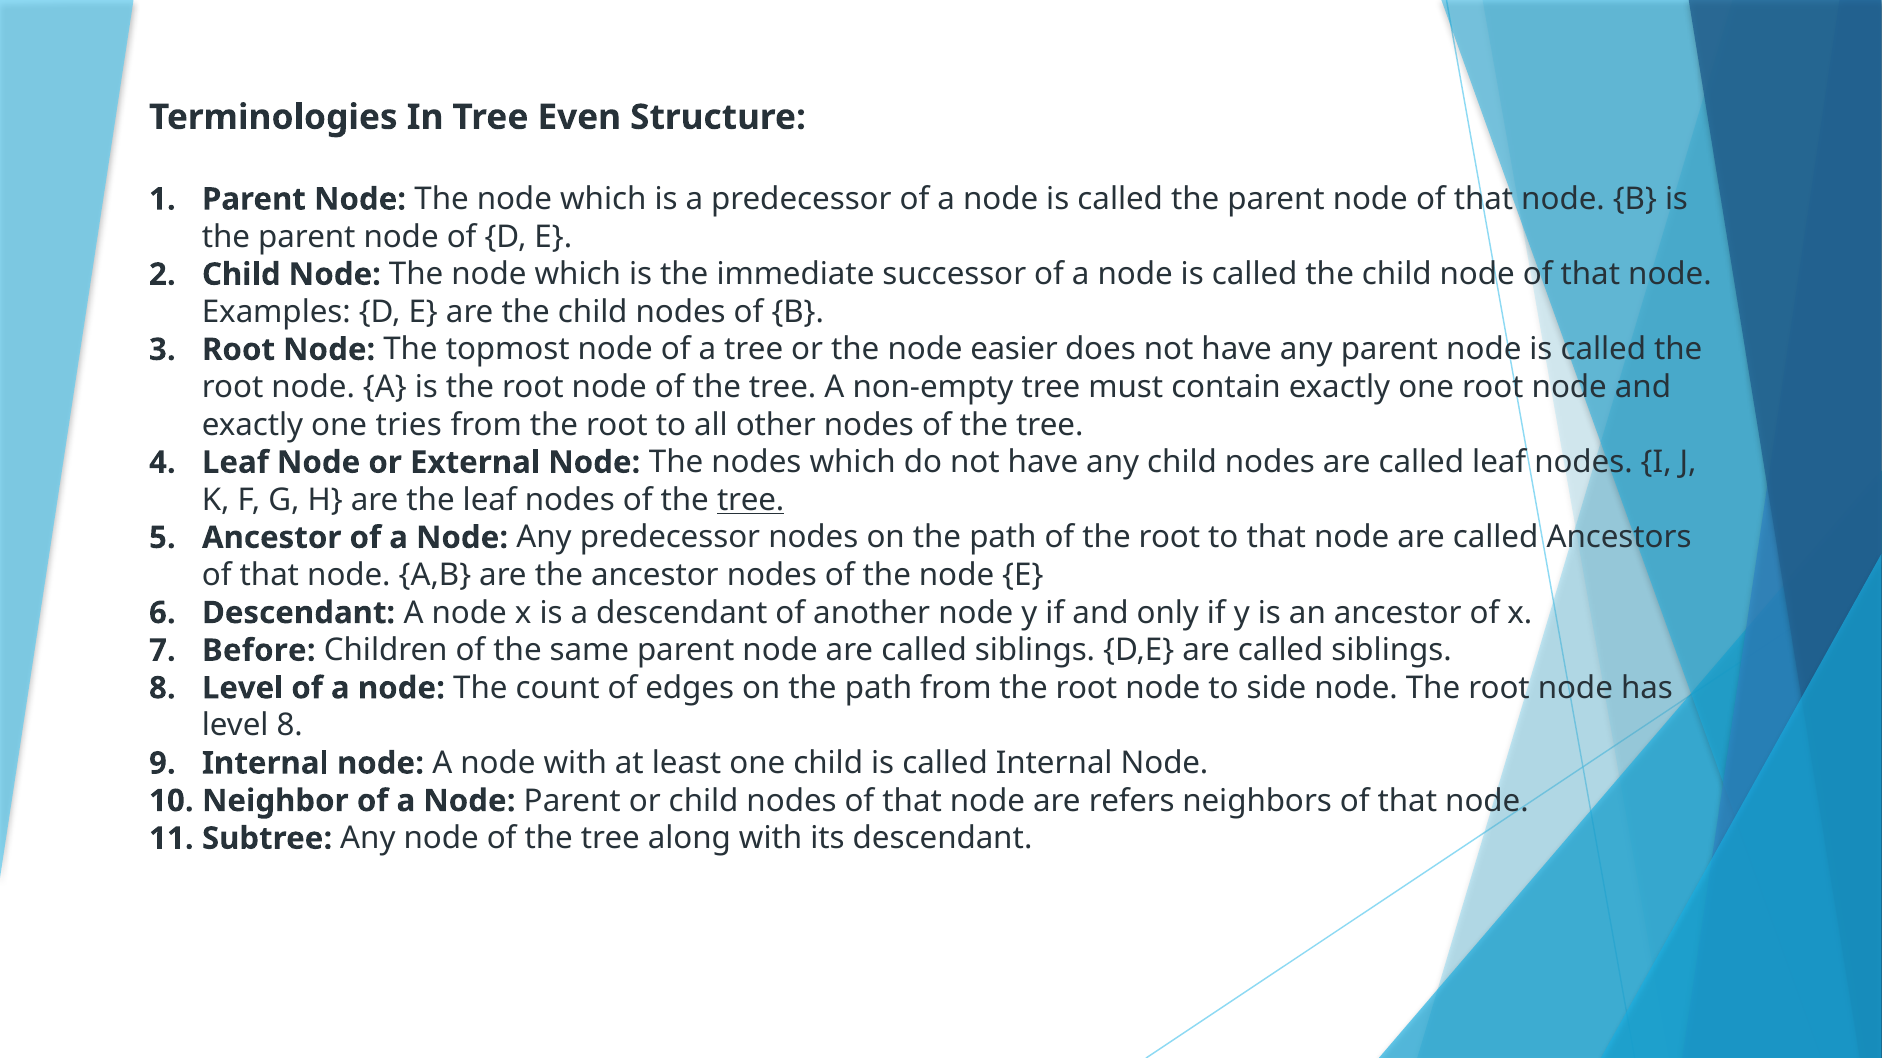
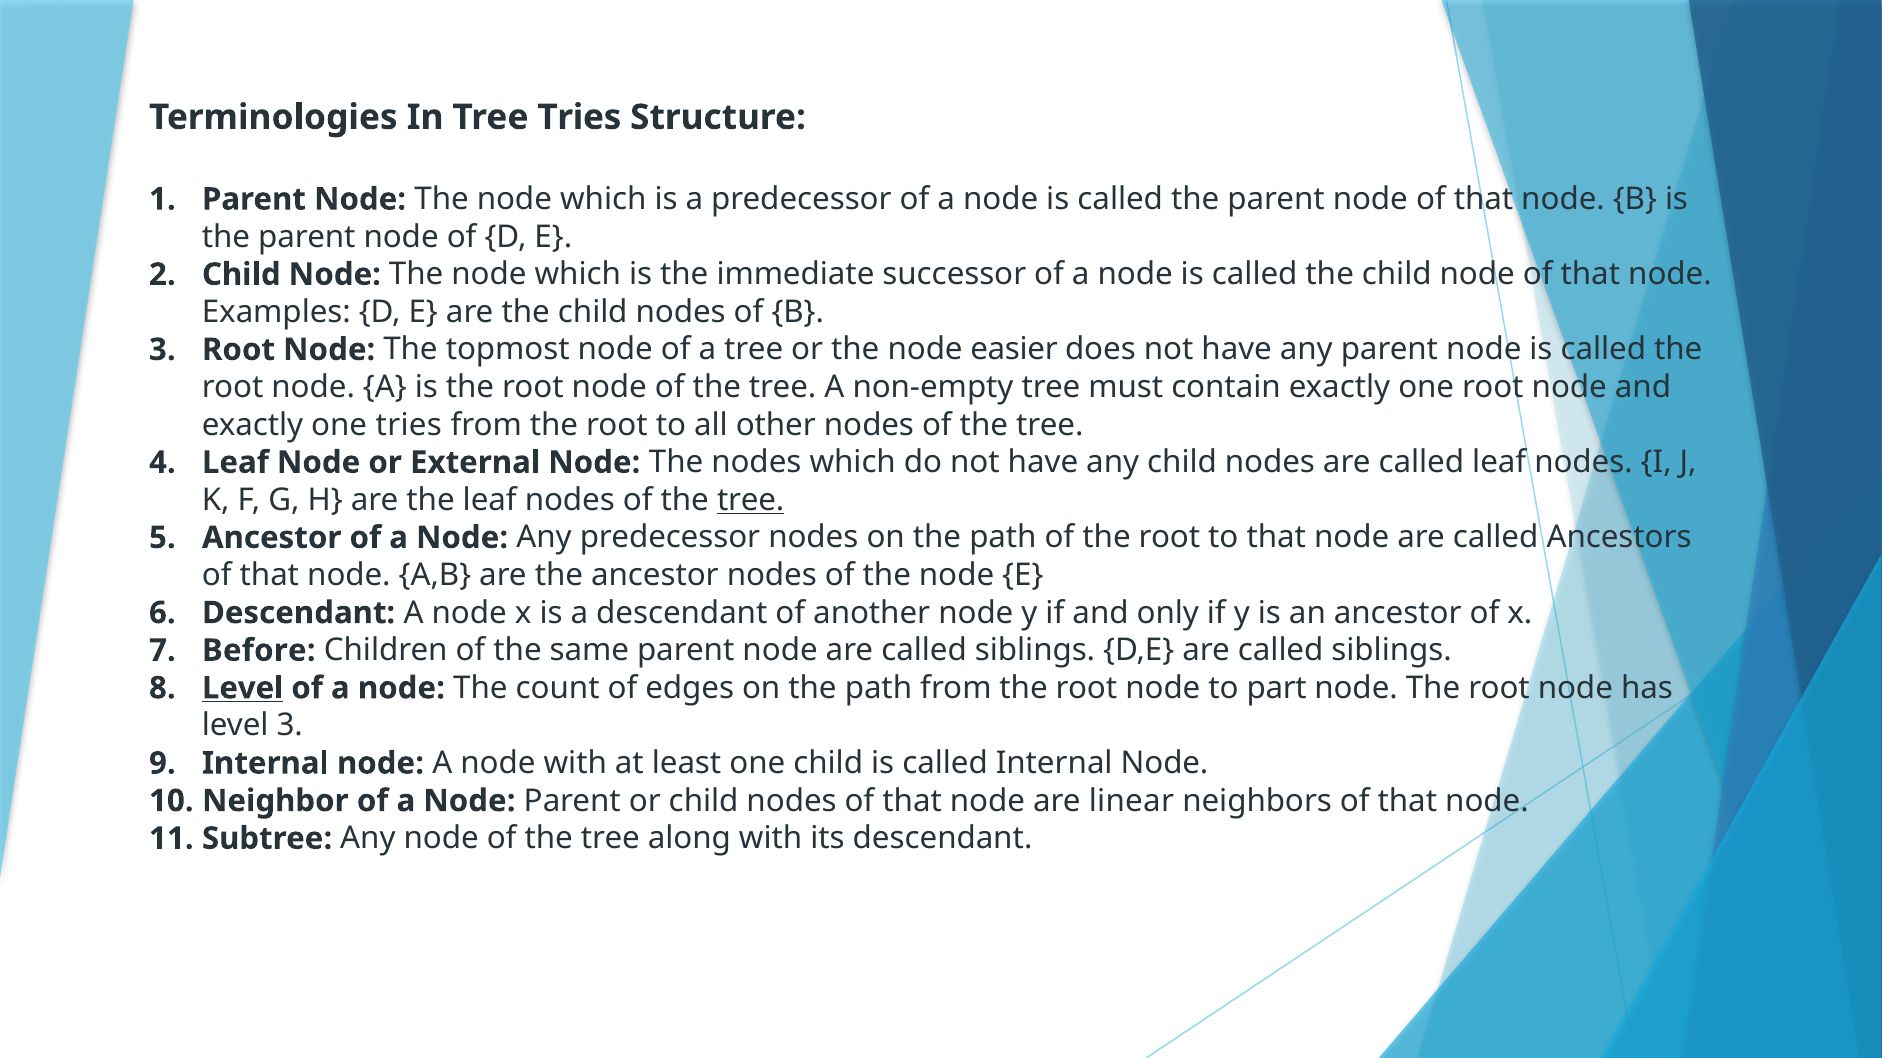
Tree Even: Even -> Tries
Level at (243, 688) underline: none -> present
side: side -> part
level 8: 8 -> 3
refers: refers -> linear
